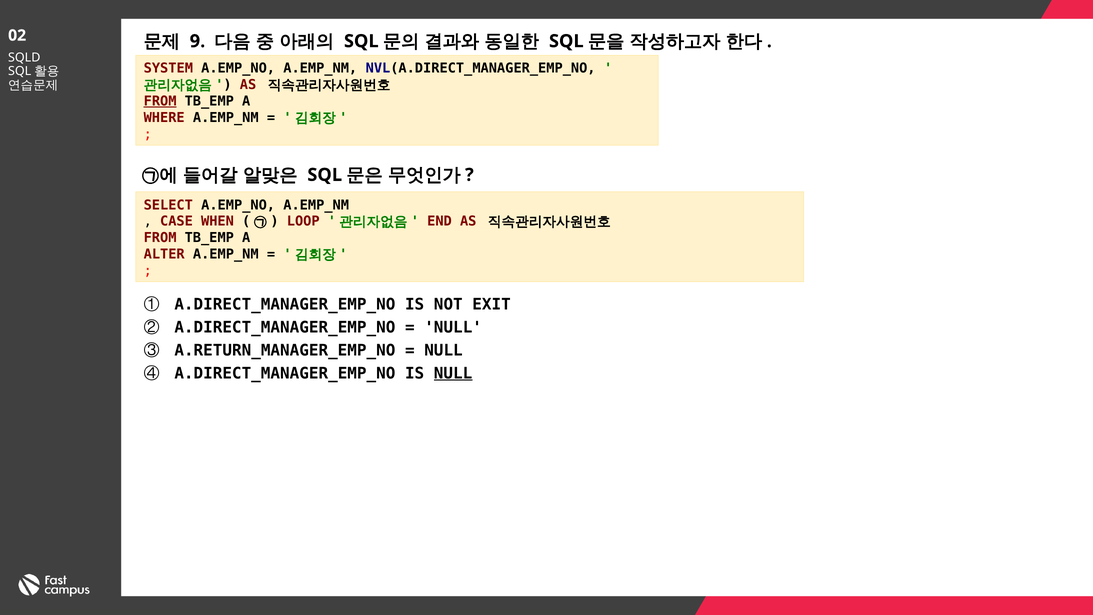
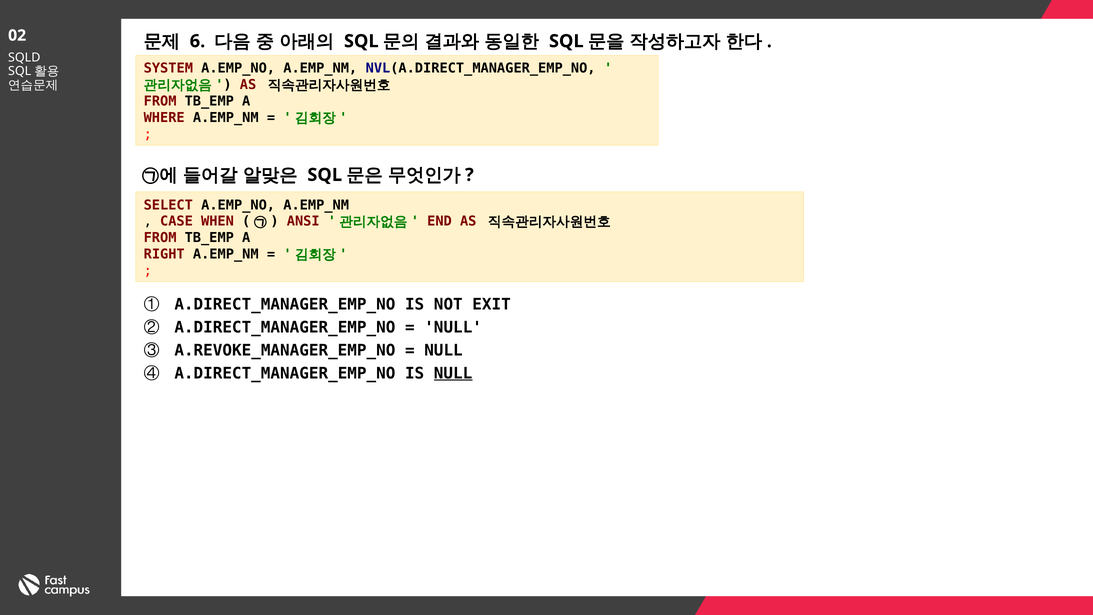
9: 9 -> 6
FROM at (160, 101) underline: present -> none
LOOP: LOOP -> ANSI
ALTER: ALTER -> RIGHT
A.RETURN_MANAGER_EMP_NO: A.RETURN_MANAGER_EMP_NO -> A.REVOKE_MANAGER_EMP_NO
